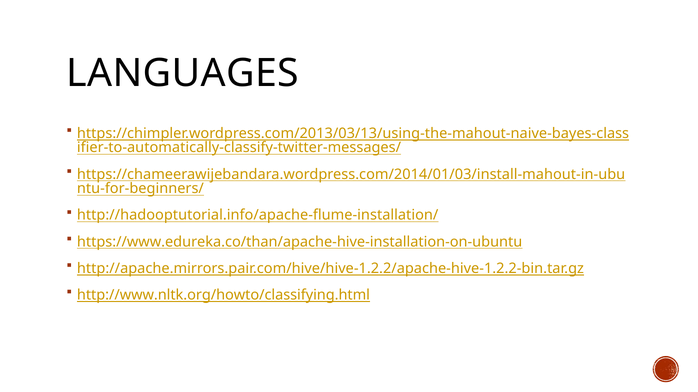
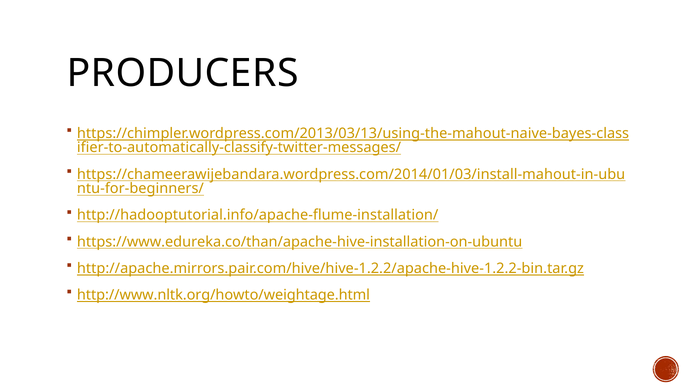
LANGUAGES: LANGUAGES -> PRODUCERS
http://www.nltk.org/howto/classifying.html: http://www.nltk.org/howto/classifying.html -> http://www.nltk.org/howto/weightage.html
